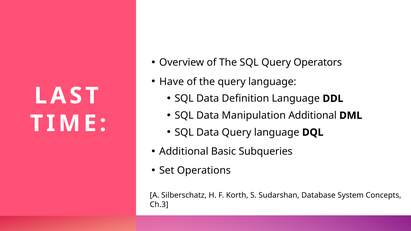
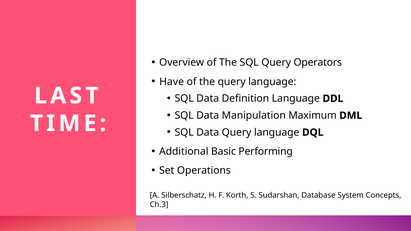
Manipulation Additional: Additional -> Maximum
Subqueries: Subqueries -> Performing
